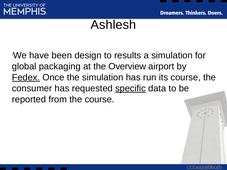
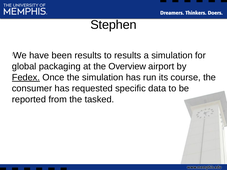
Ashlesh: Ashlesh -> Stephen
been design: design -> results
specific underline: present -> none
the course: course -> tasked
